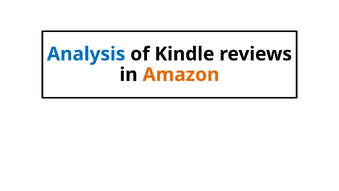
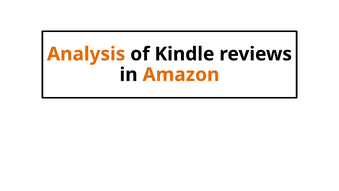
Analysis colour: blue -> orange
